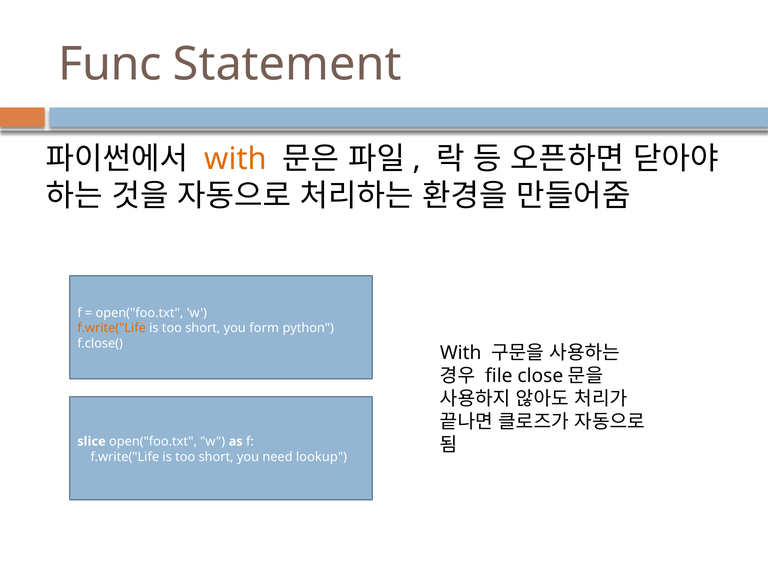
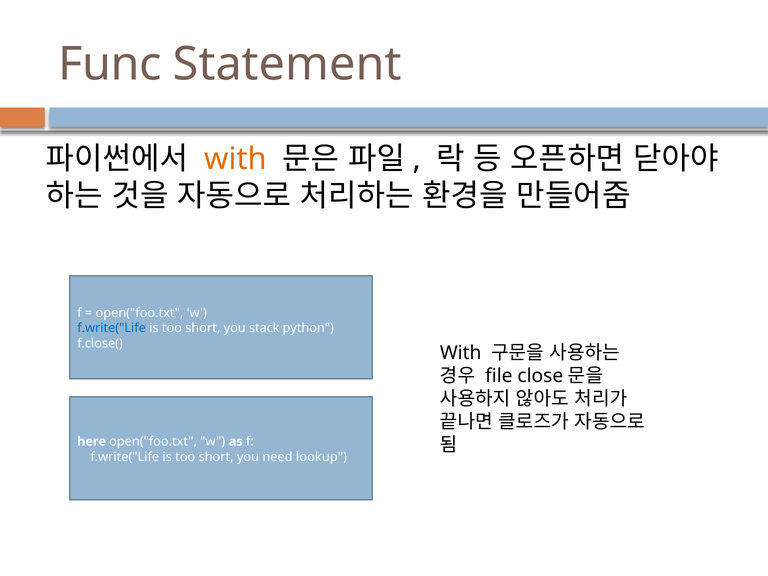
f.write("Life at (112, 328) colour: orange -> blue
form: form -> stack
slice: slice -> here
